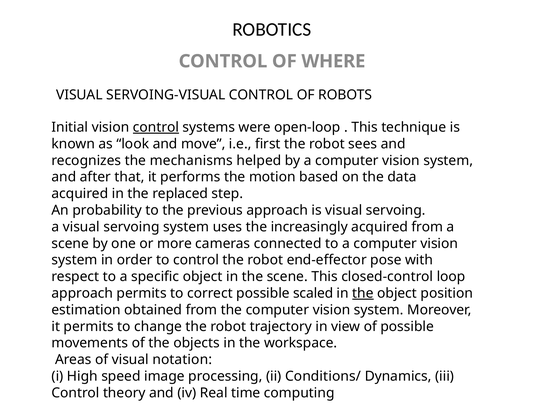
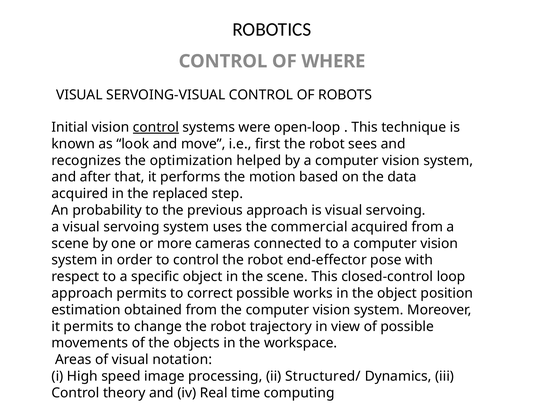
mechanisms: mechanisms -> optimization
increasingly: increasingly -> commercial
scaled: scaled -> works
the at (363, 293) underline: present -> none
Conditions/: Conditions/ -> Structured/
